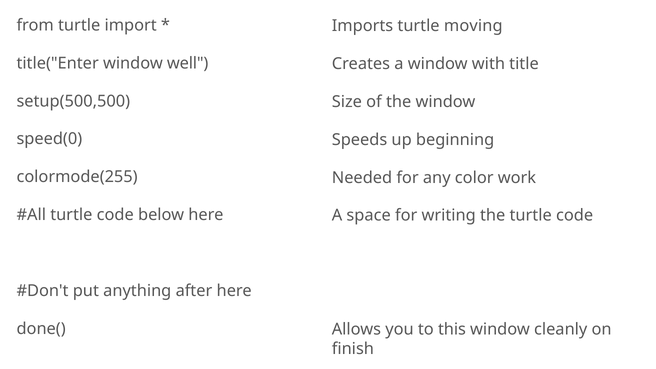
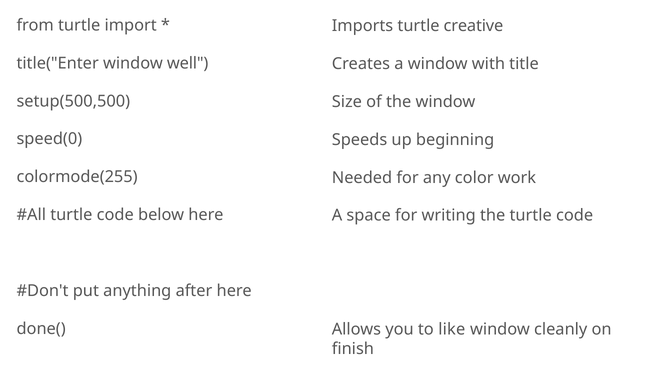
moving: moving -> creative
this: this -> like
